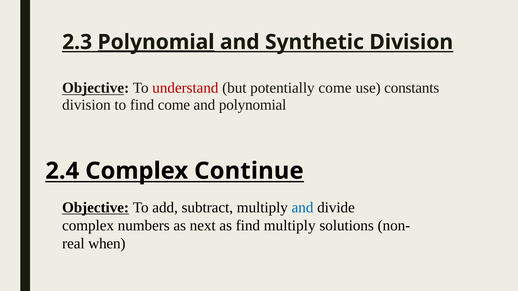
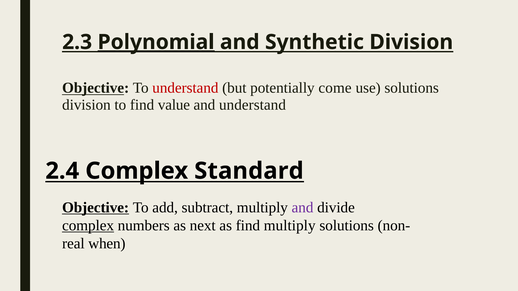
use constants: constants -> solutions
find come: come -> value
and polynomial: polynomial -> understand
Continue: Continue -> Standard
and at (303, 208) colour: blue -> purple
complex at (88, 226) underline: none -> present
